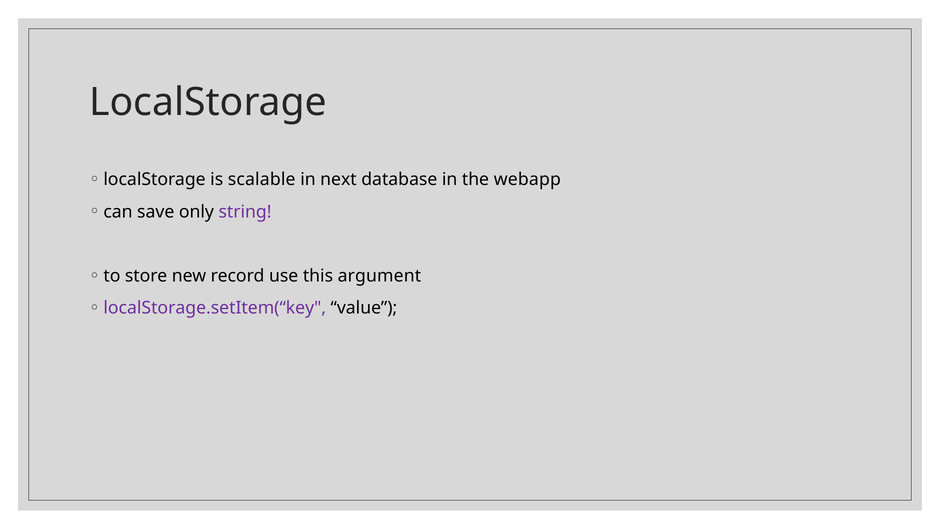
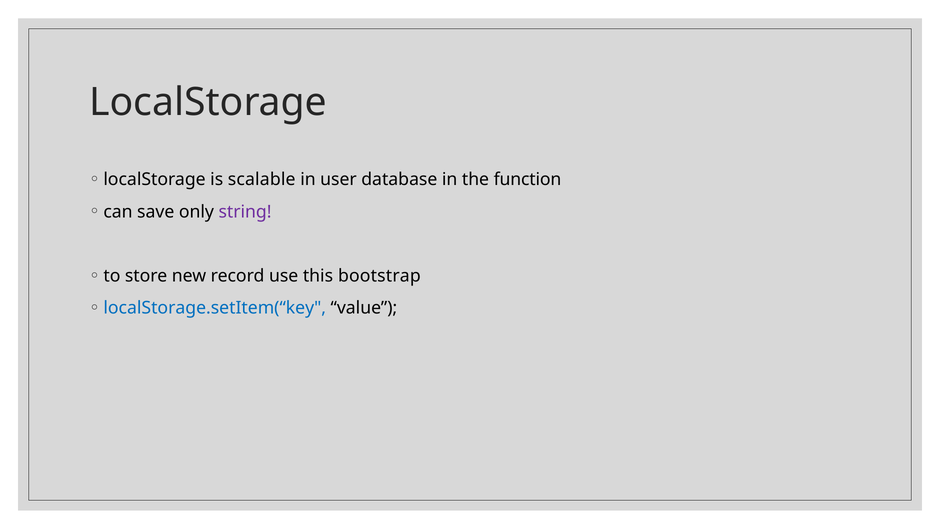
next: next -> user
webapp: webapp -> function
argument: argument -> bootstrap
localStorage.setItem(“key colour: purple -> blue
